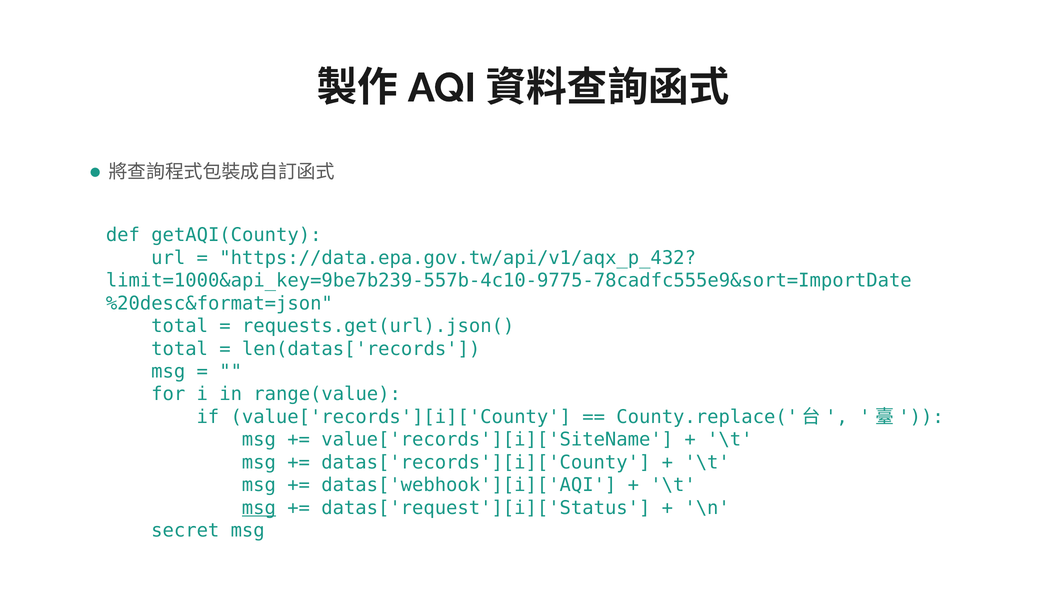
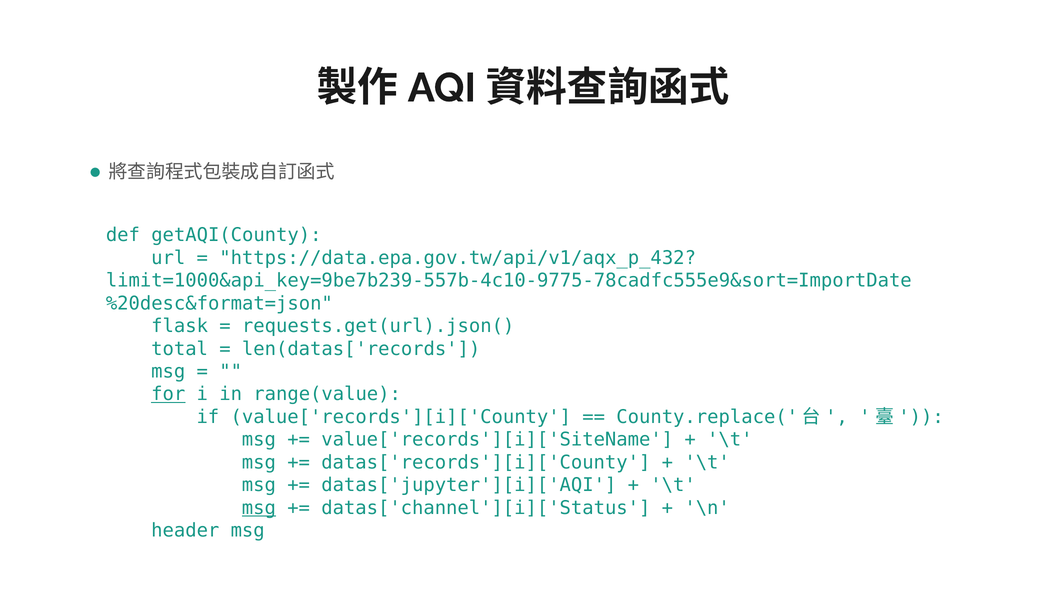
total at (180, 326): total -> flask
for underline: none -> present
datas['webhook'][i]['AQI: datas['webhook'][i]['AQI -> datas['jupyter'][i]['AQI
datas['request'][i]['Status: datas['request'][i]['Status -> datas['channel'][i]['Status
secret: secret -> header
